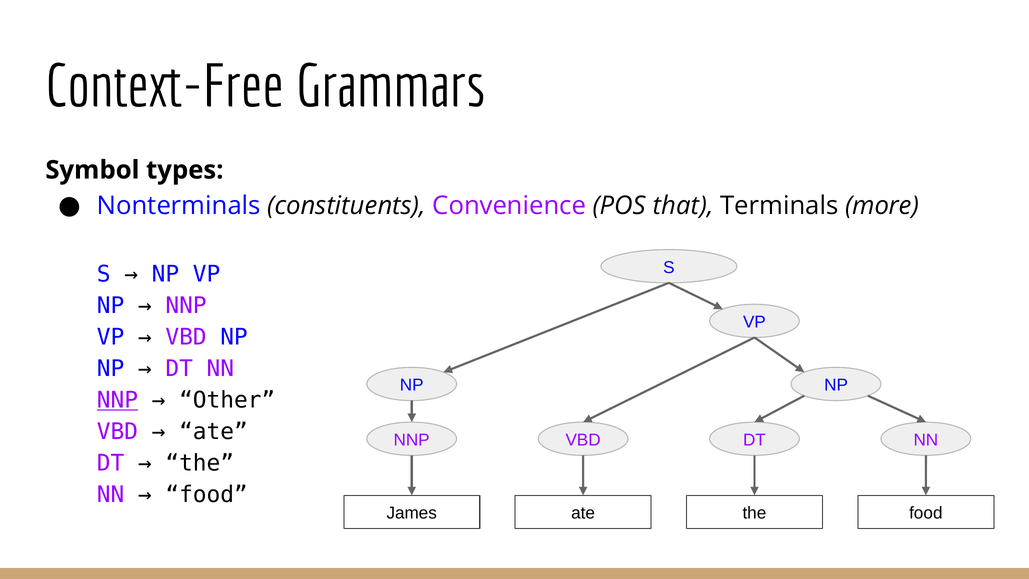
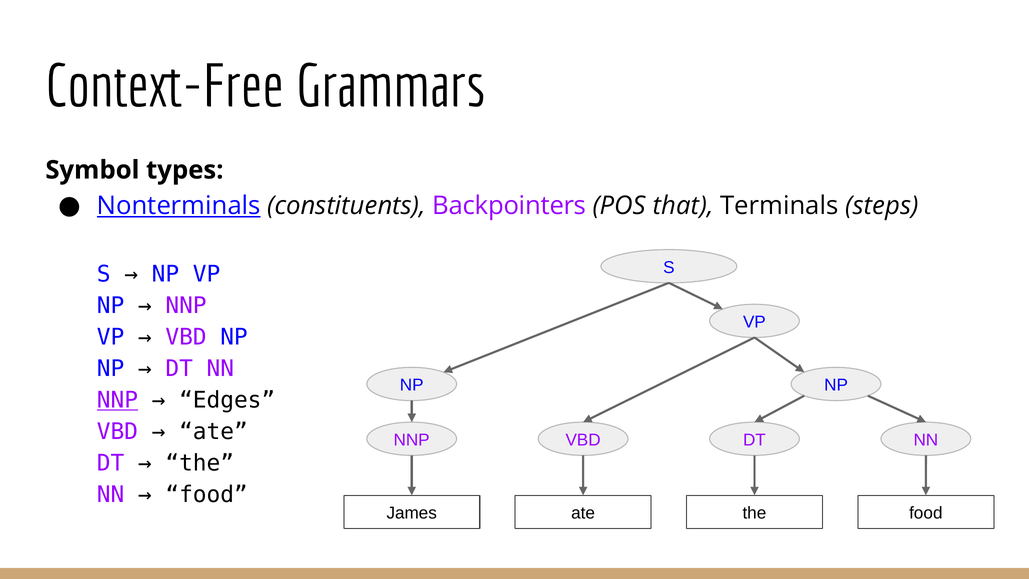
Nonterminals underline: none -> present
Convenience: Convenience -> Backpointers
more: more -> steps
Other: Other -> Edges
